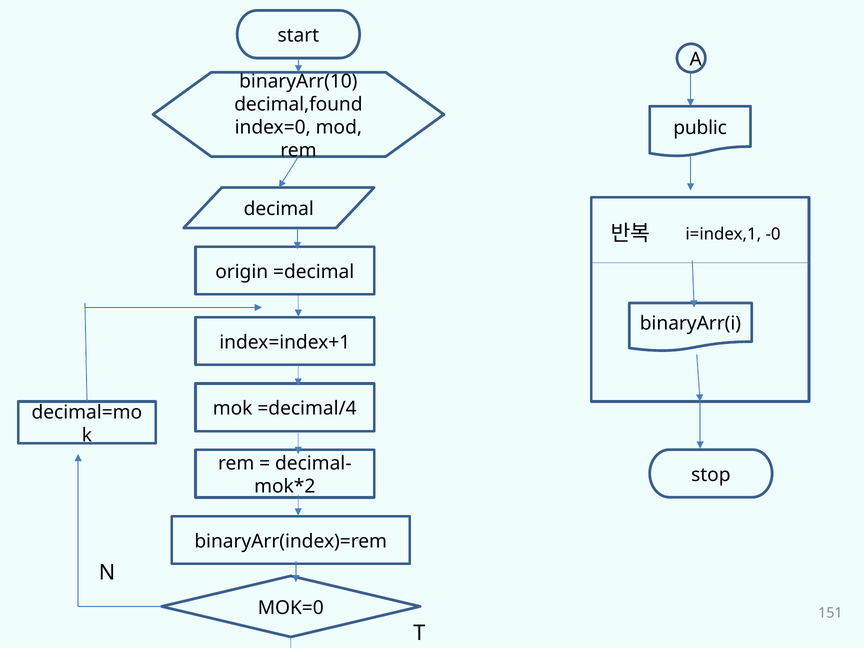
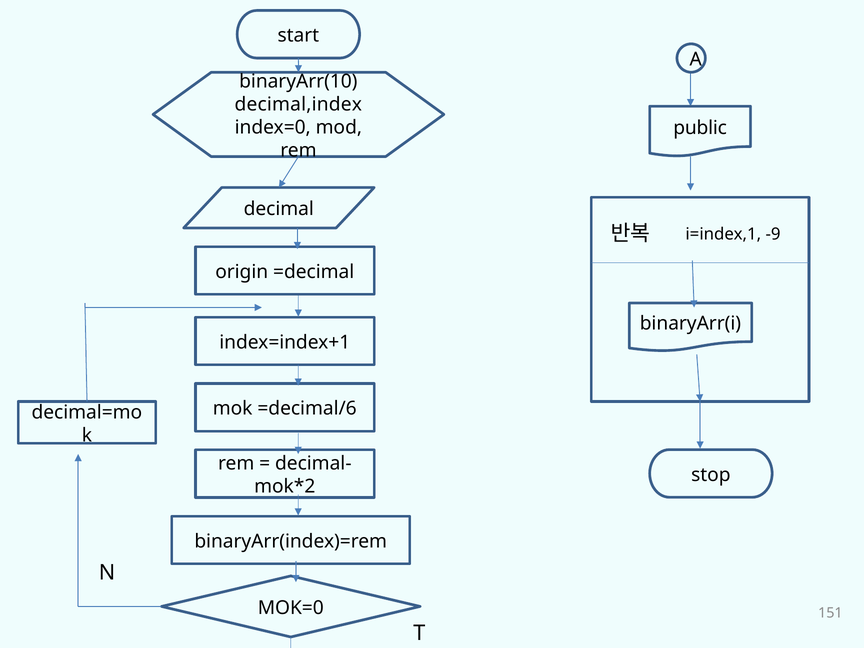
decimal,found: decimal,found -> decimal,index
-0: -0 -> -9
=decimal/4: =decimal/4 -> =decimal/6
